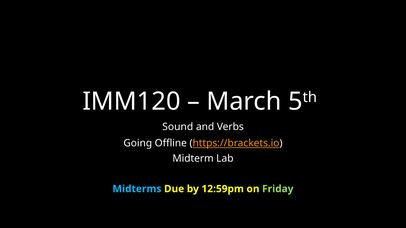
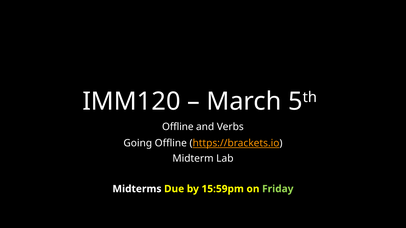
Sound at (178, 127): Sound -> Offline
Midterms colour: light blue -> white
12:59pm: 12:59pm -> 15:59pm
